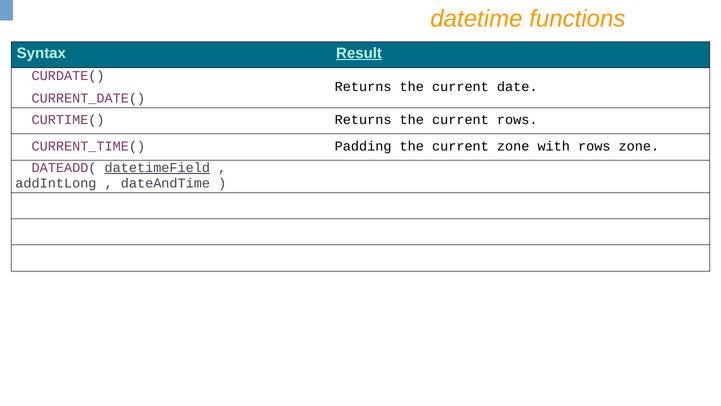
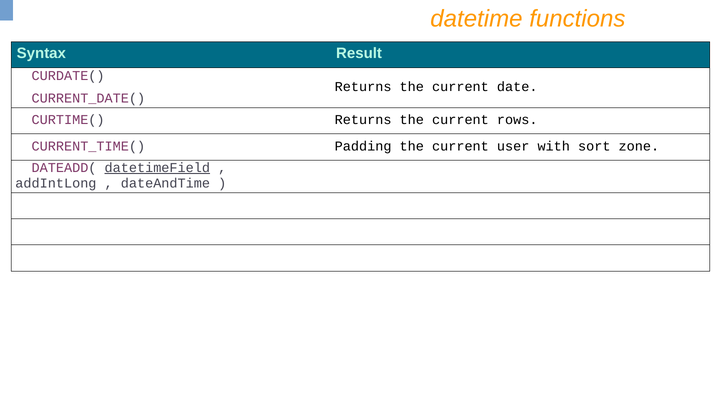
Result underline: present -> none
current zone: zone -> user
with rows: rows -> sort
